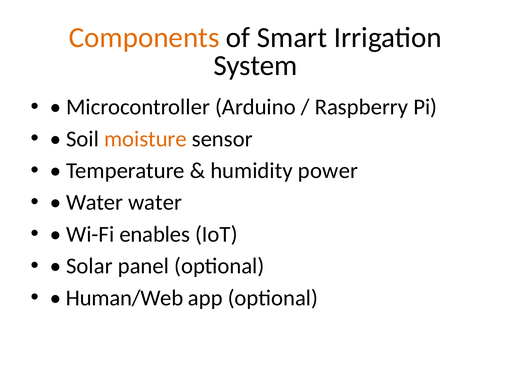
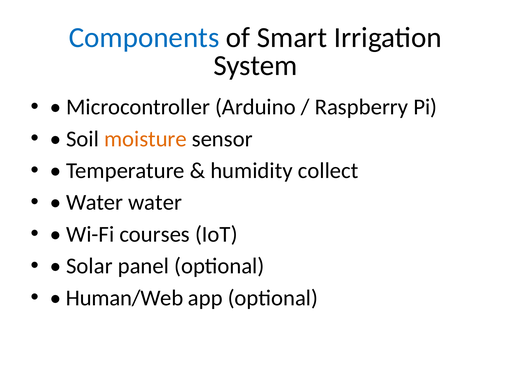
Components colour: orange -> blue
power: power -> collect
enables: enables -> courses
